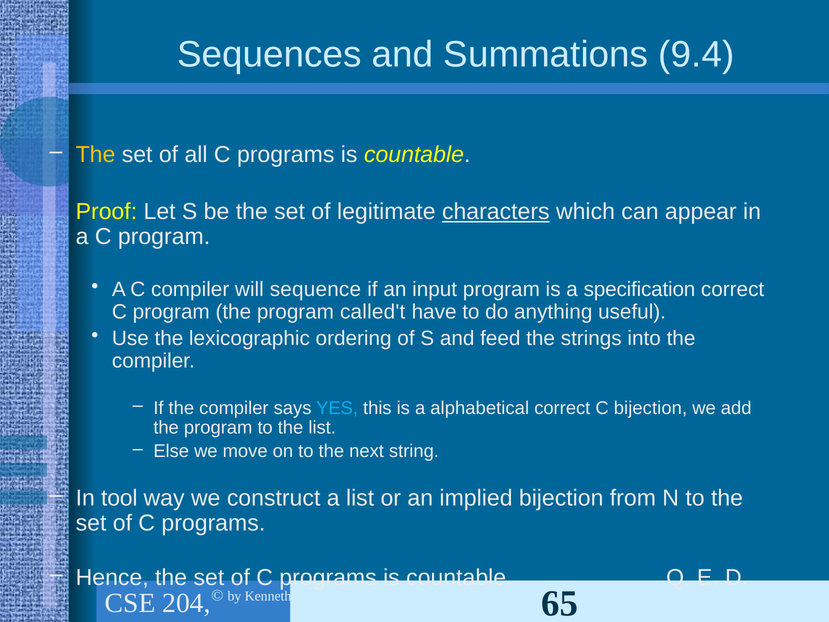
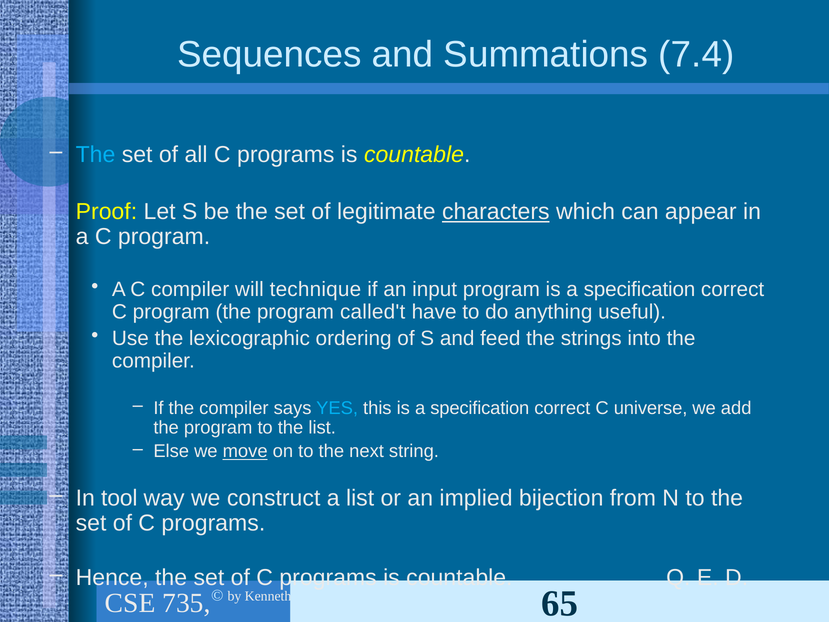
9.4: 9.4 -> 7.4
The at (96, 155) colour: yellow -> light blue
sequence: sequence -> technique
this is a alphabetical: alphabetical -> specification
C bijection: bijection -> universe
move underline: none -> present
204: 204 -> 735
